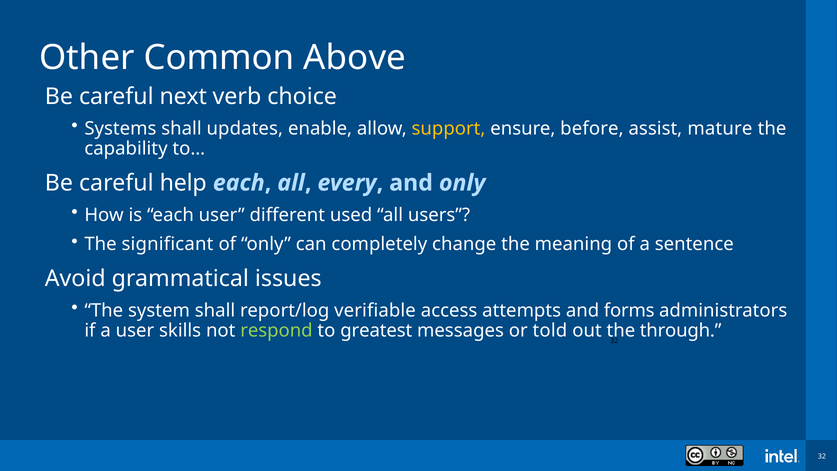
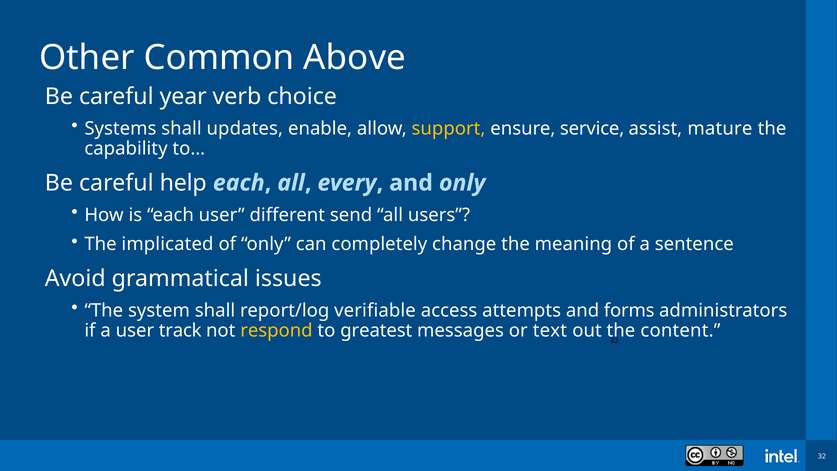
next: next -> year
before: before -> service
used: used -> send
significant: significant -> implicated
skills: skills -> track
respond colour: light green -> yellow
told: told -> text
through: through -> content
